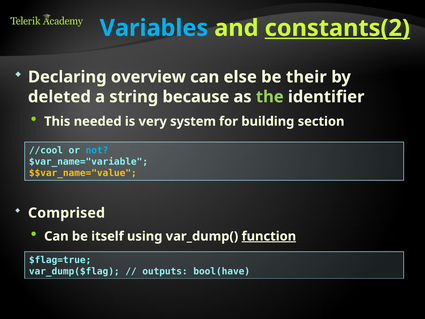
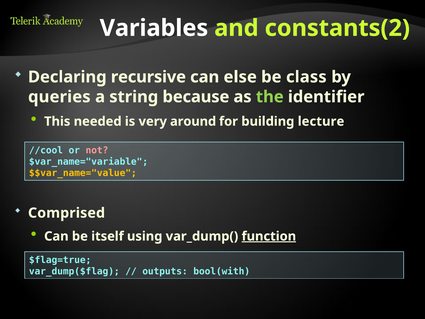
Variables colour: light blue -> white
constants(2 underline: present -> none
overview: overview -> recursive
their: their -> class
deleted: deleted -> queries
system: system -> around
section: section -> lecture
not colour: light blue -> pink
bool(have: bool(have -> bool(with
